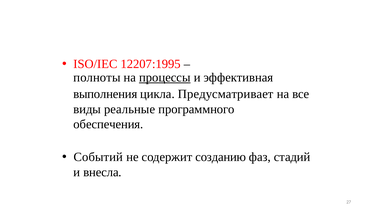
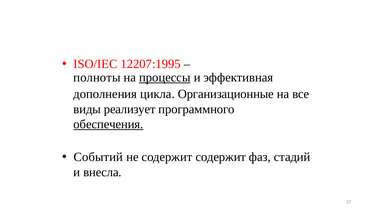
выполнения: выполнения -> дополнения
Предусматривает: Предусматривает -> Организационные
реальные: реальные -> реализует
обеспечения underline: none -> present
содержит созданию: созданию -> содержит
